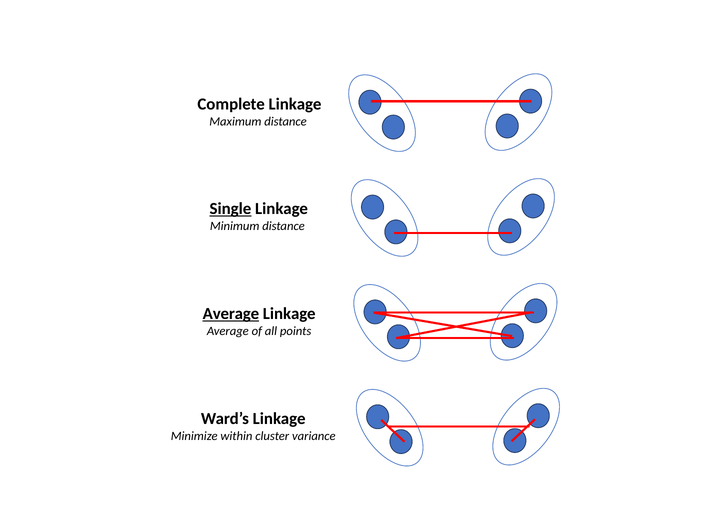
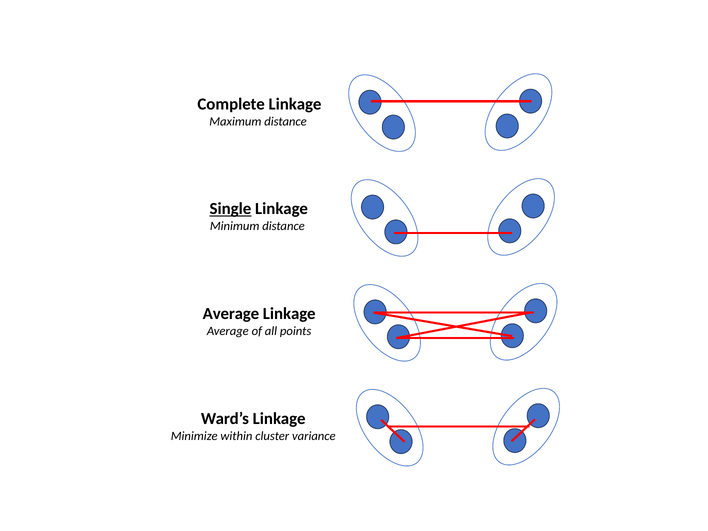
Average at (231, 314) underline: present -> none
